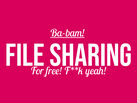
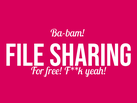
Ba-bam underline: present -> none
